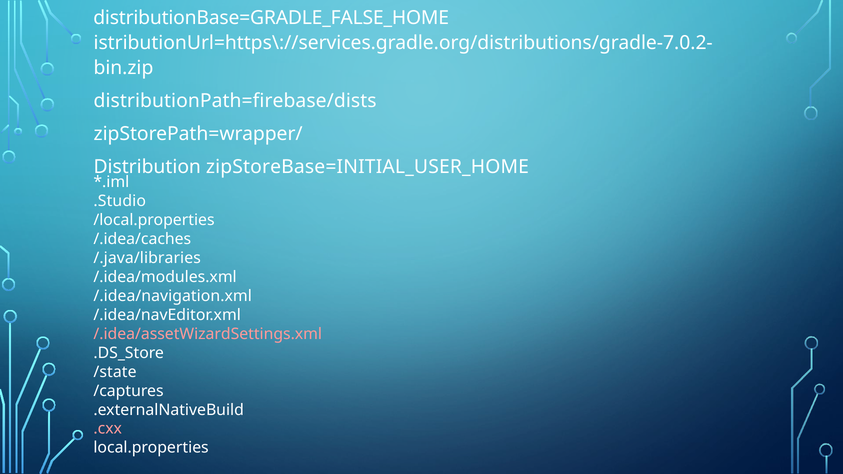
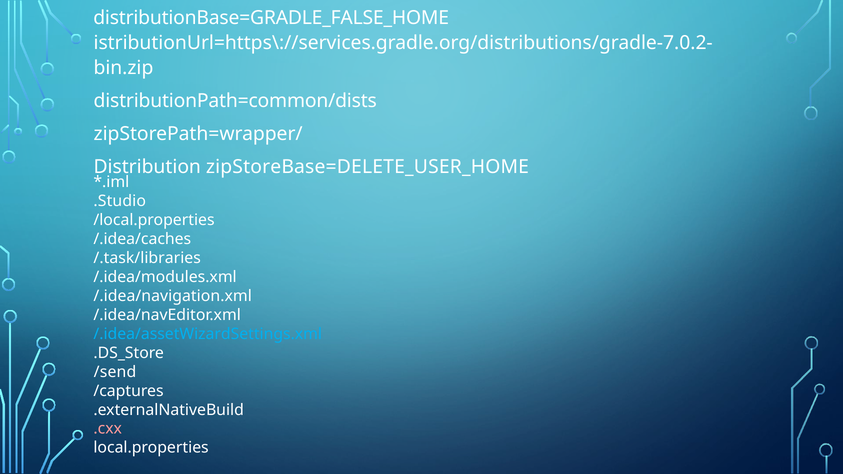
distributionPath=firebase/dists: distributionPath=firebase/dists -> distributionPath=common/dists
zipStoreBase=INITIAL_USER_HOME: zipStoreBase=INITIAL_USER_HOME -> zipStoreBase=DELETE_USER_HOME
/.java/libraries: /.java/libraries -> /.task/libraries
/.idea/assetWizardSettings.xml colour: pink -> light blue
/state: /state -> /send
